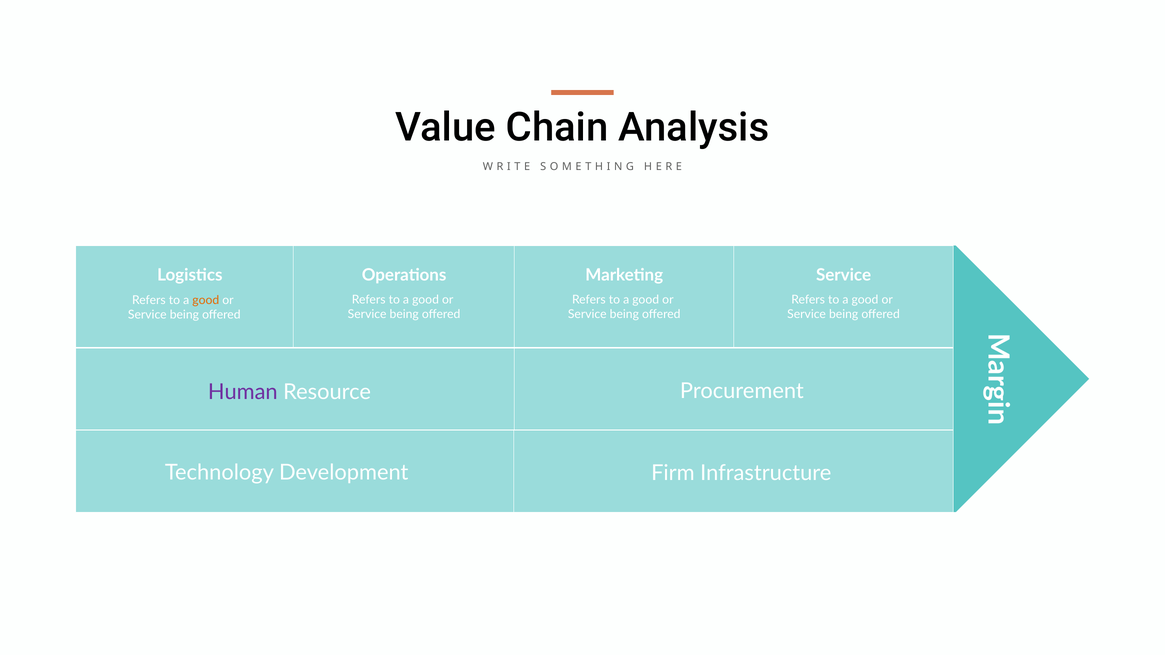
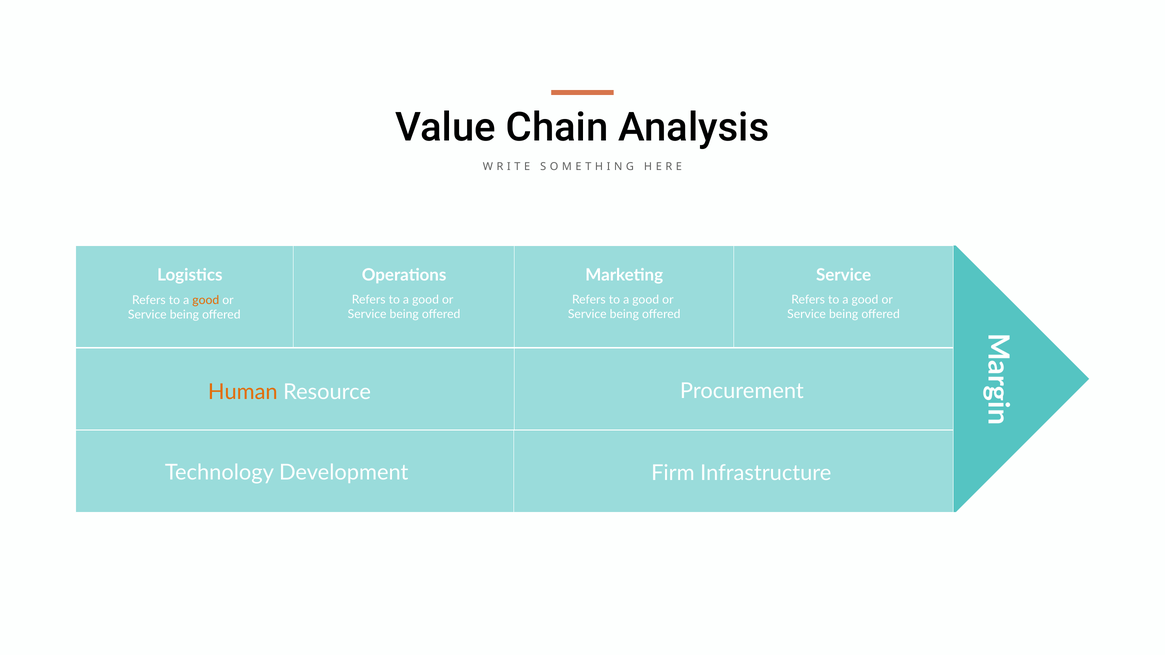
Human colour: purple -> orange
